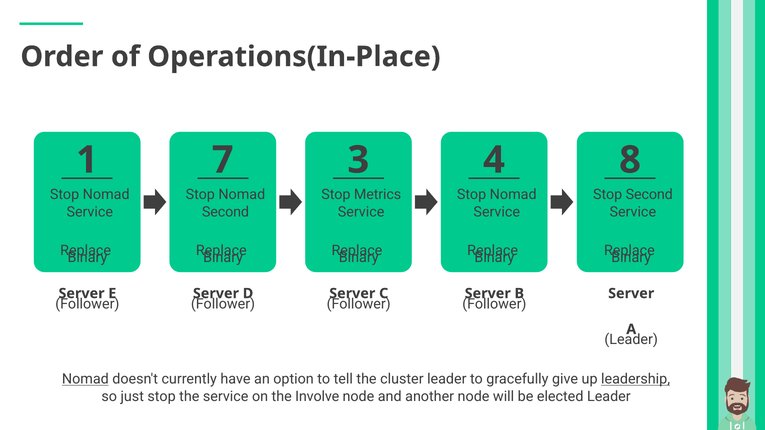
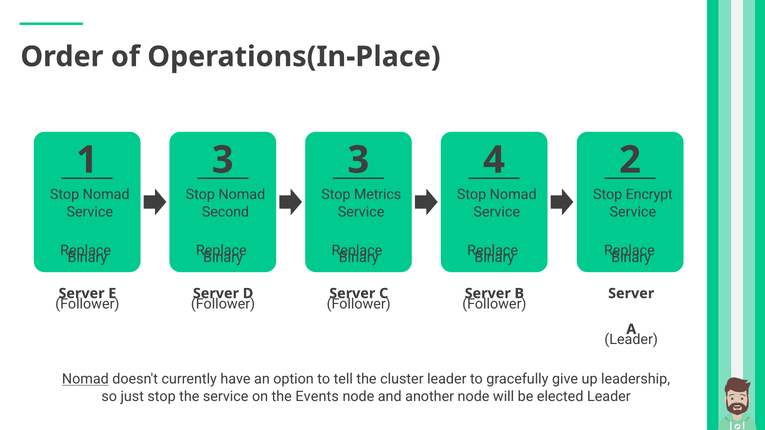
1 7: 7 -> 3
8: 8 -> 2
Stop Second: Second -> Encrypt
leadership underline: present -> none
Involve: Involve -> Events
